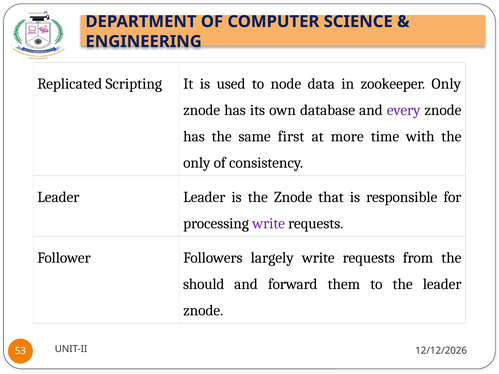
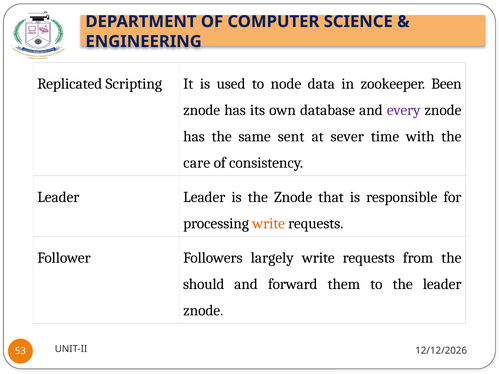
zookeeper Only: Only -> Been
first: first -> sent
more: more -> sever
only at (197, 163): only -> care
write at (269, 224) colour: purple -> orange
